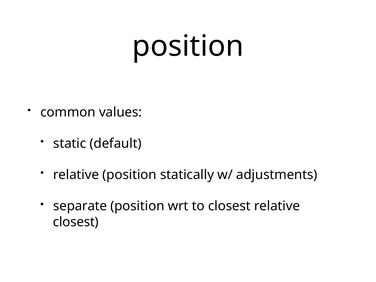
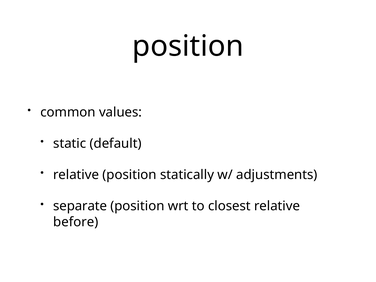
closest at (76, 222): closest -> before
